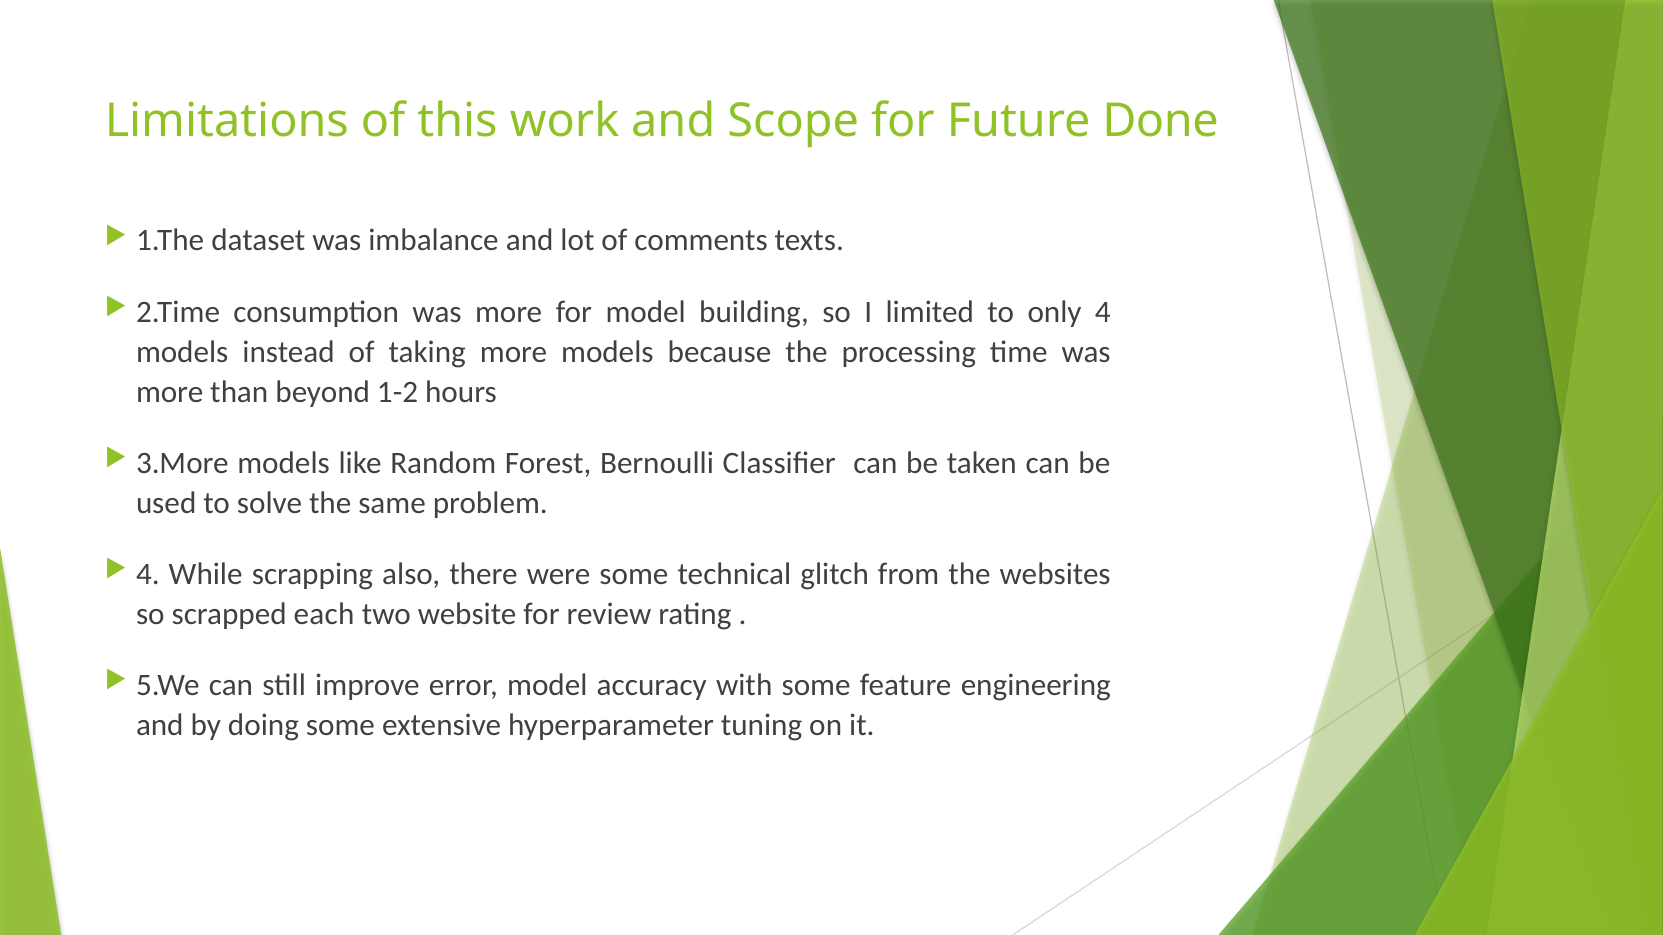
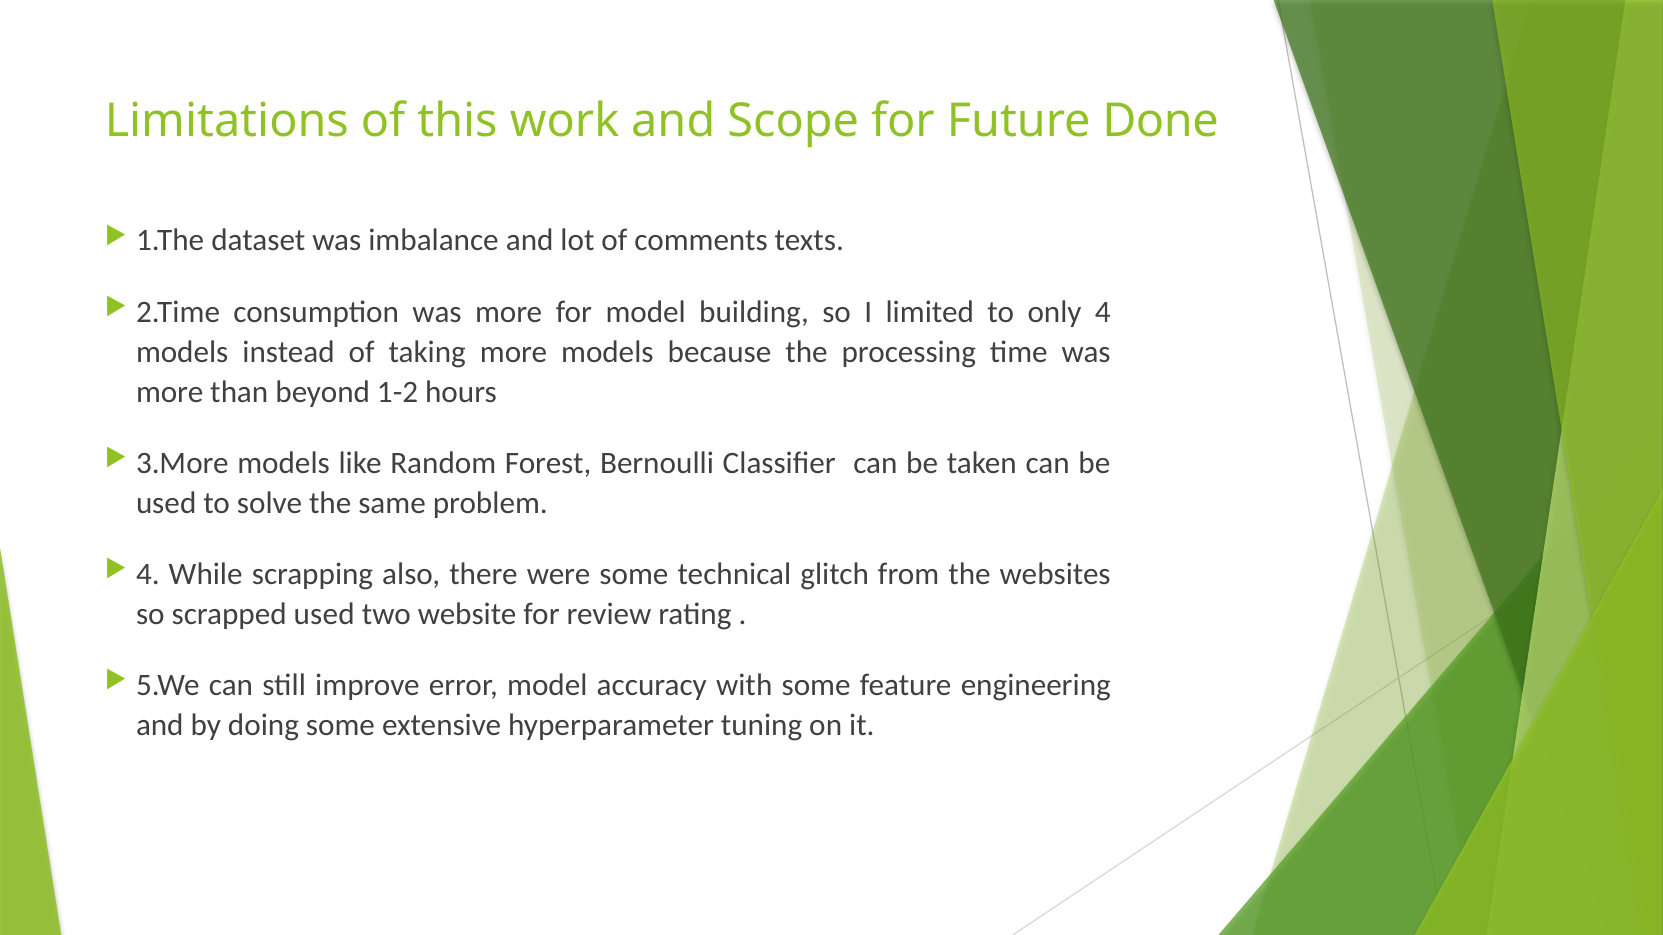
scrapped each: each -> used
